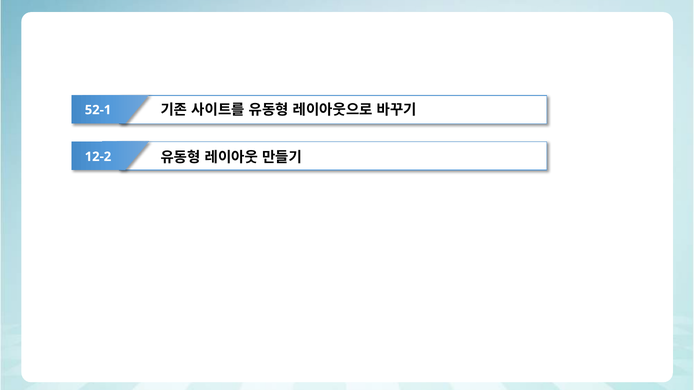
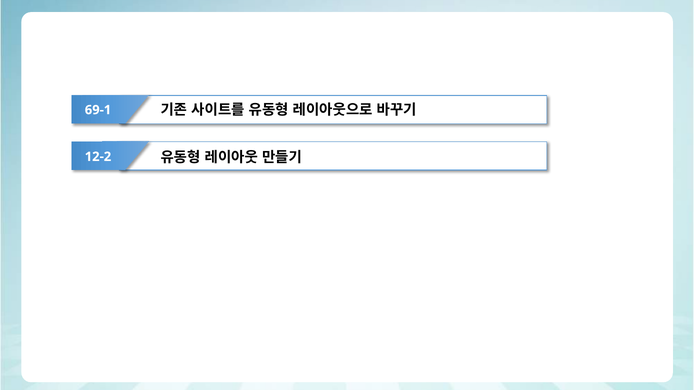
52-1: 52-1 -> 69-1
